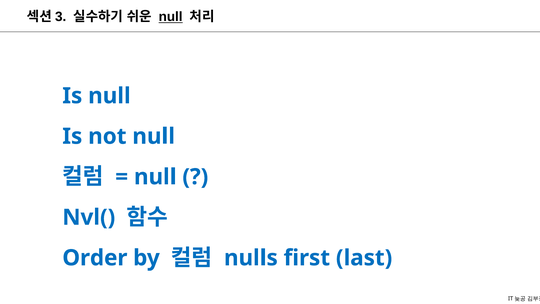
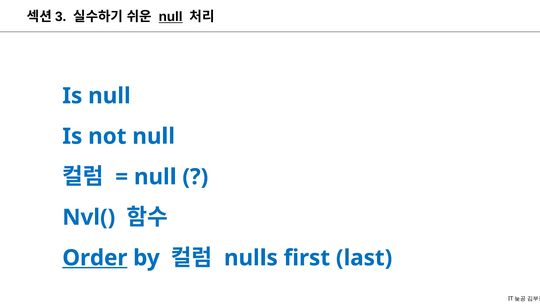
Order underline: none -> present
